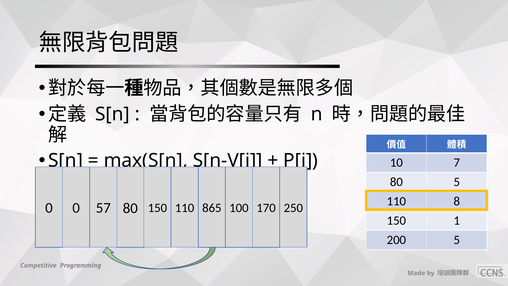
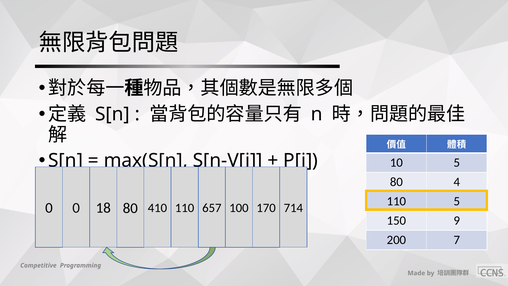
10 7: 7 -> 5
80 5: 5 -> 4
110 8: 8 -> 5
57: 57 -> 18
80 150: 150 -> 410
865: 865 -> 657
250: 250 -> 714
1: 1 -> 9
200 5: 5 -> 7
